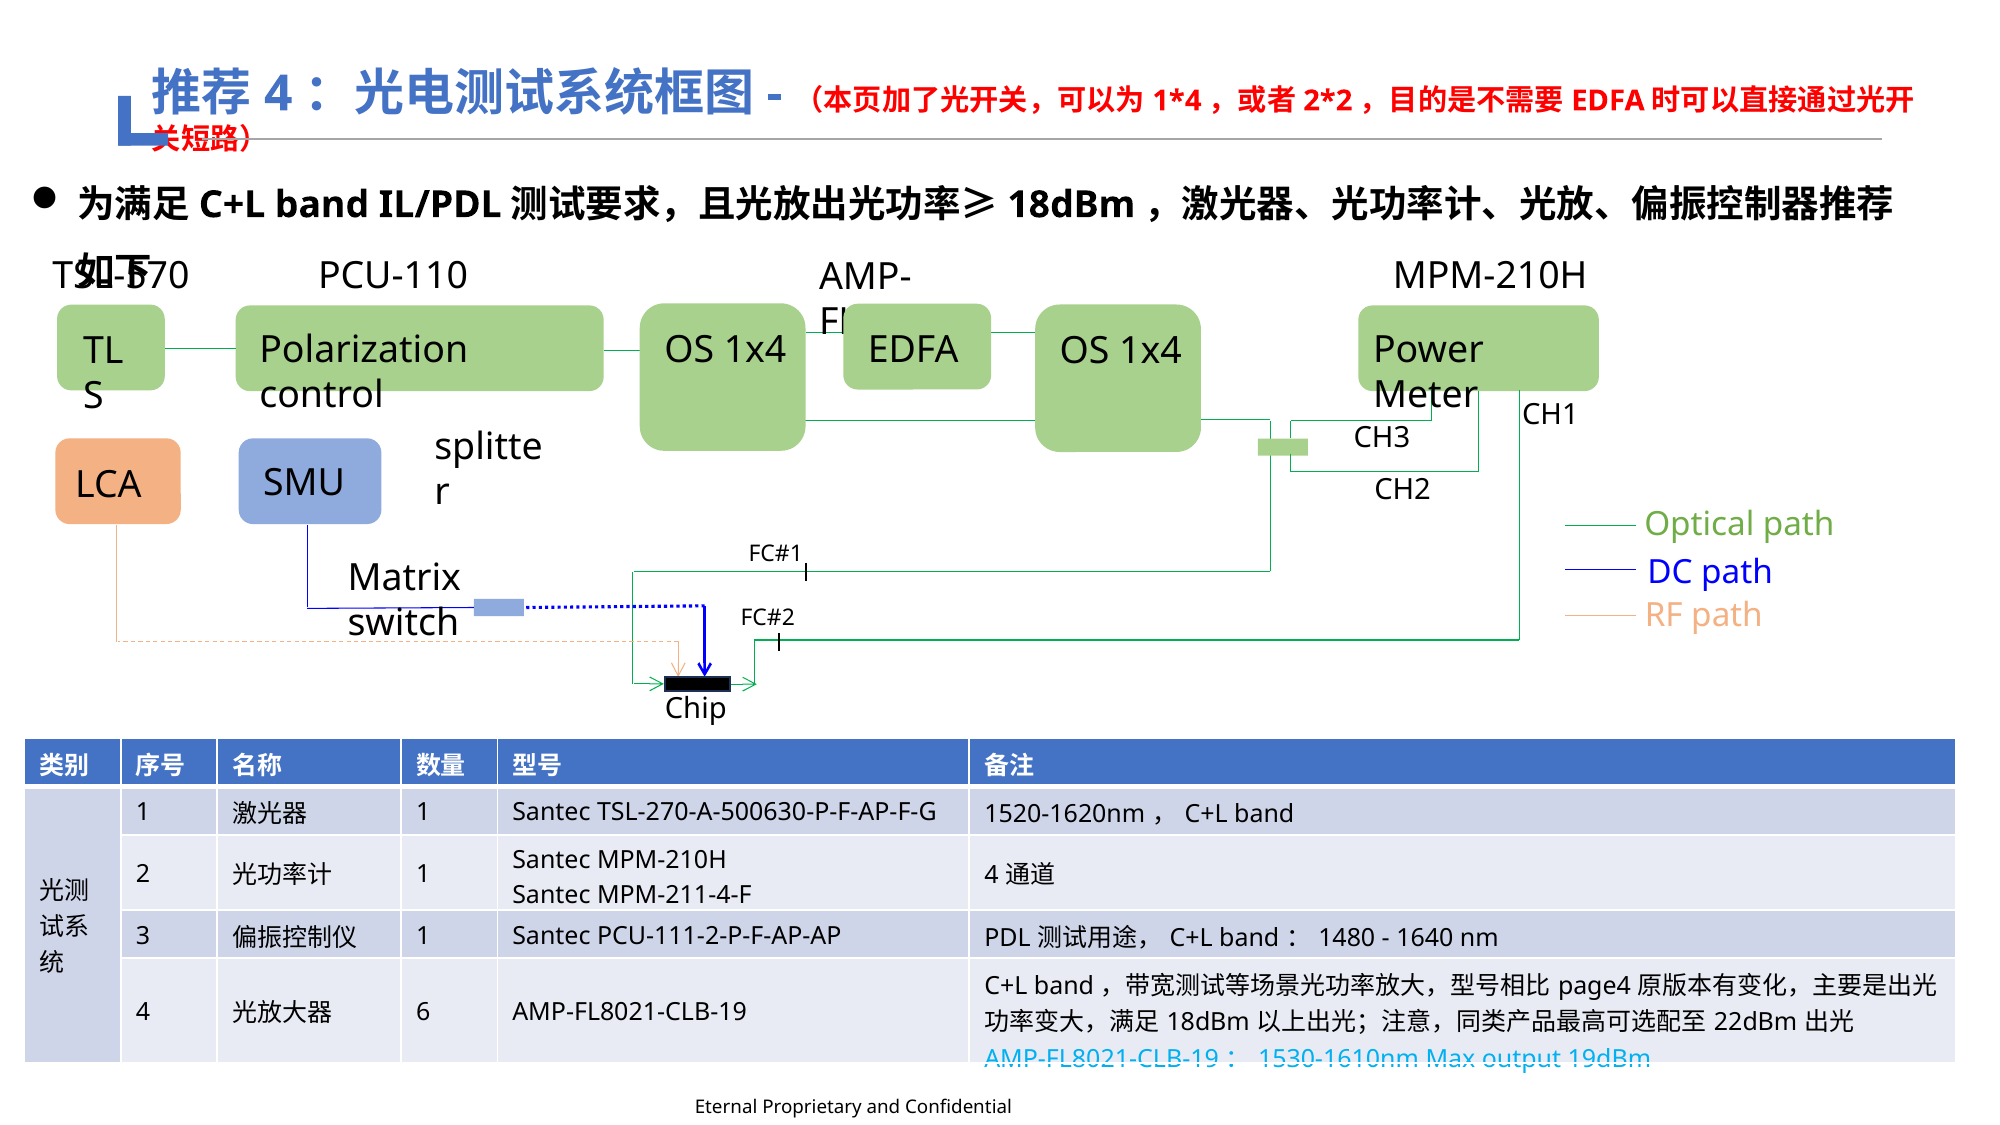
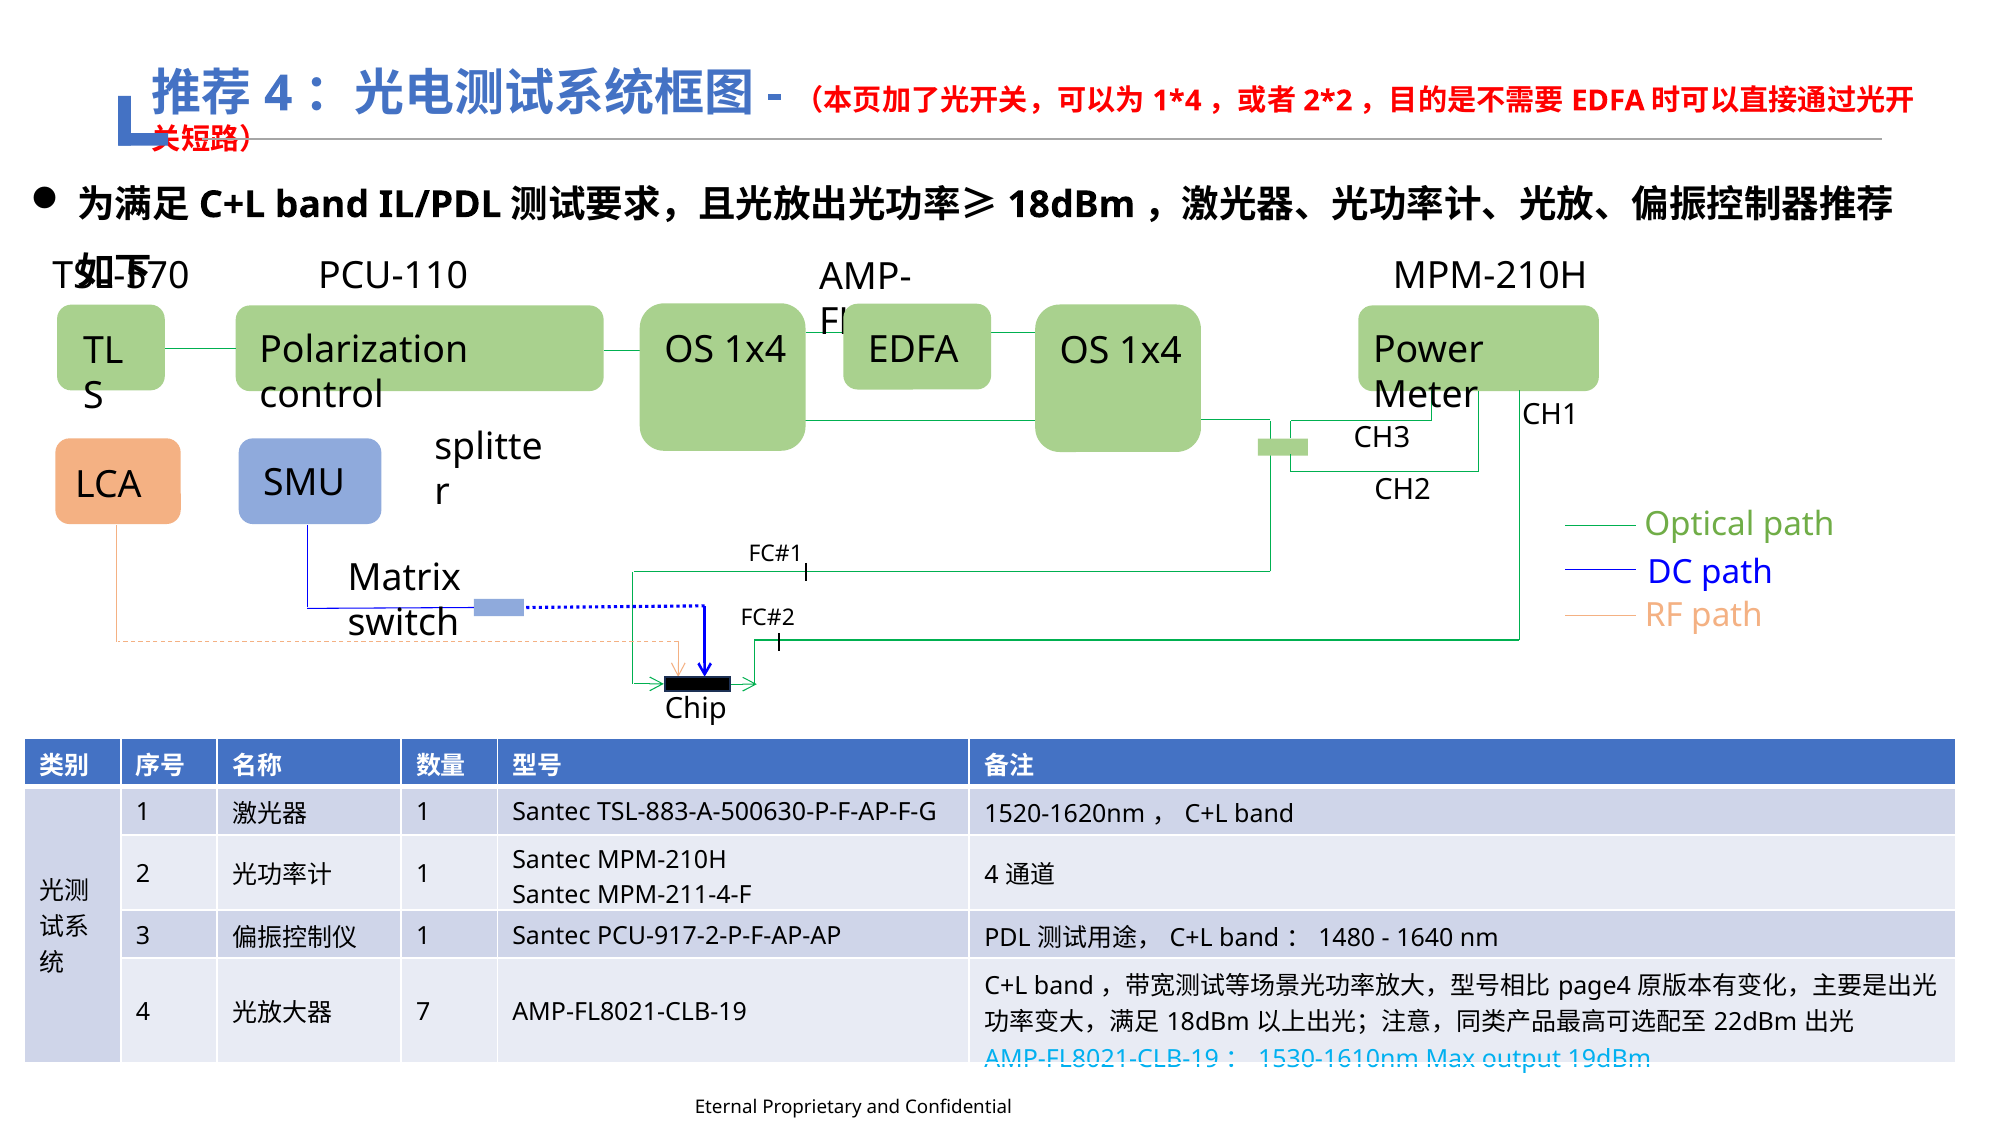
TSL-270-A-500630-P-F-AP-F-G: TSL-270-A-500630-P-F-AP-F-G -> TSL-883-A-500630-P-F-AP-F-G
PCU-111-2-P-F-AP-AP: PCU-111-2-P-F-AP-AP -> PCU-917-2-P-F-AP-AP
6: 6 -> 7
